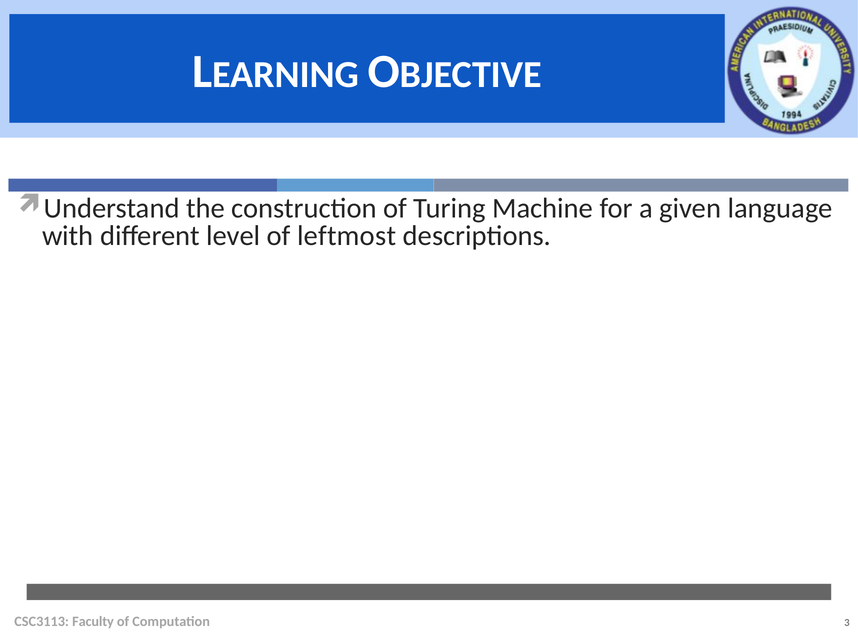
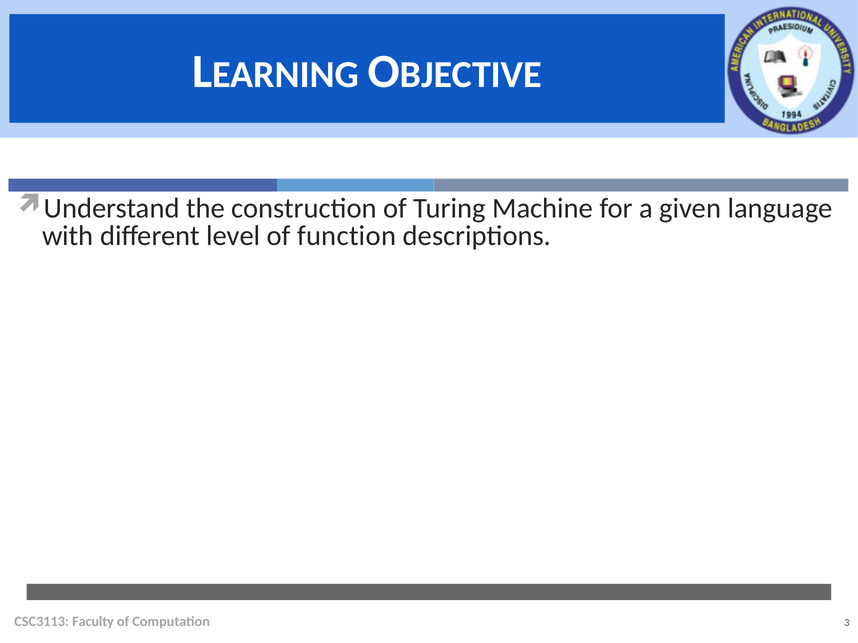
leftmost: leftmost -> function
